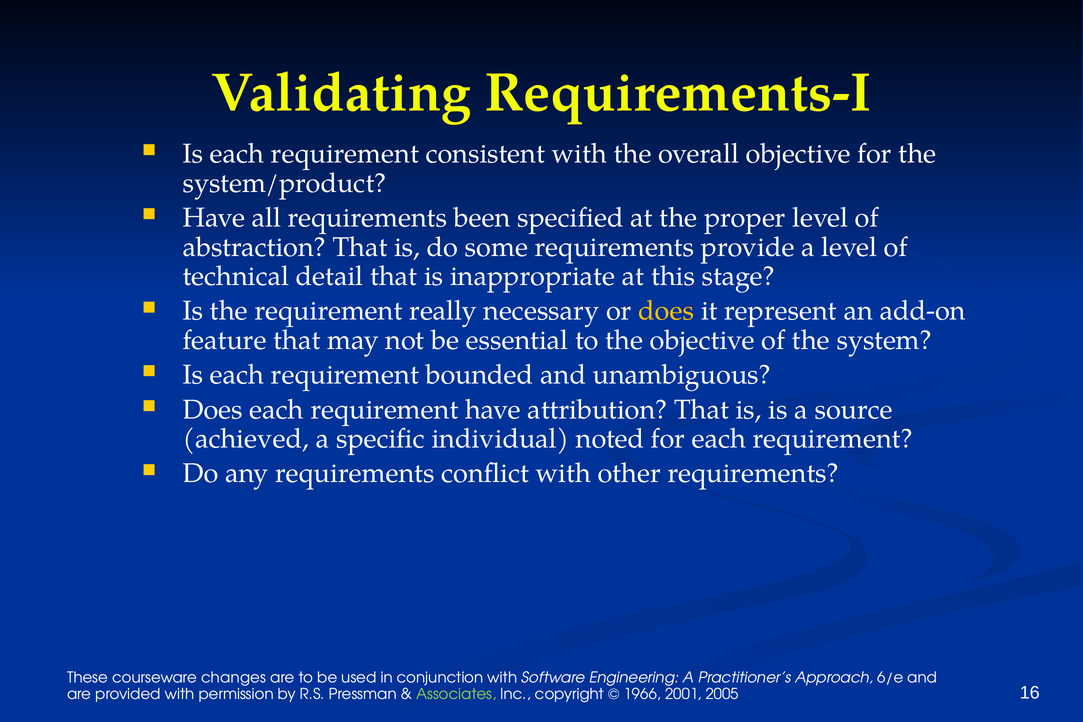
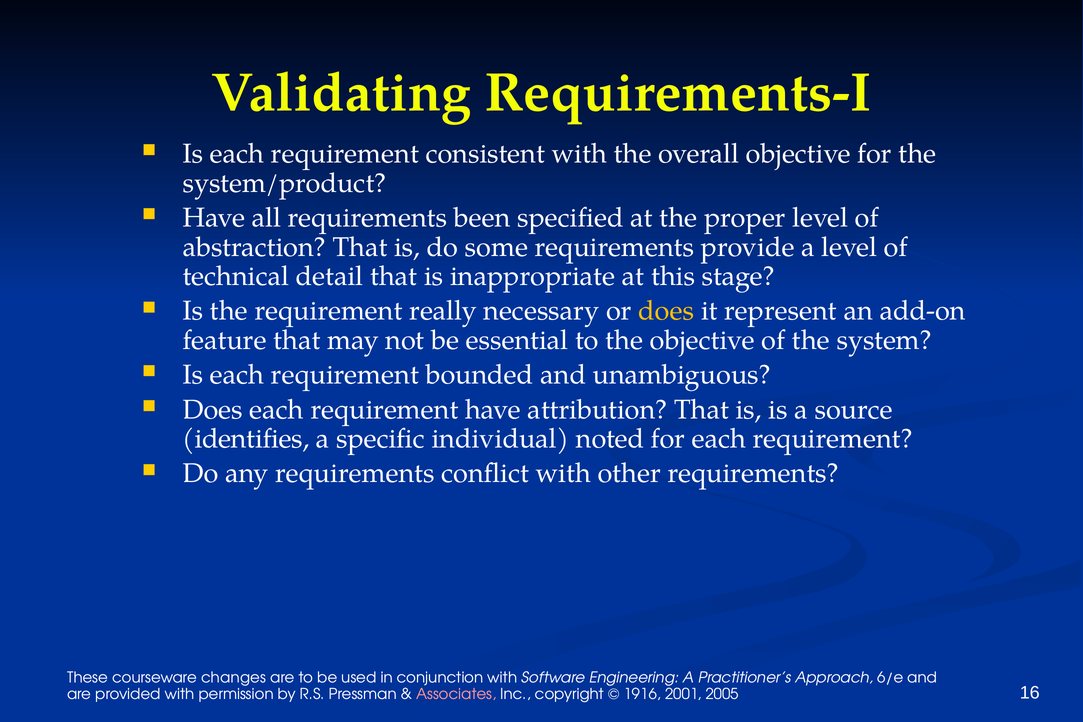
achieved: achieved -> identifies
Associates colour: light green -> pink
1966: 1966 -> 1916
